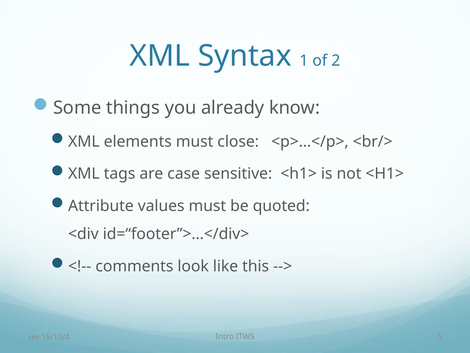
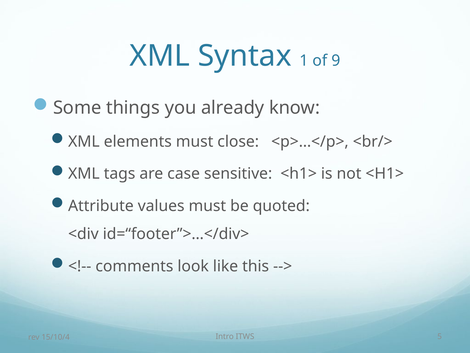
2: 2 -> 9
